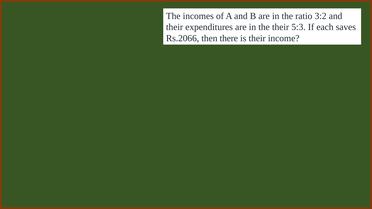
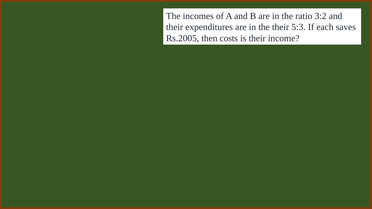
Rs.2066: Rs.2066 -> Rs.2005
there: there -> costs
